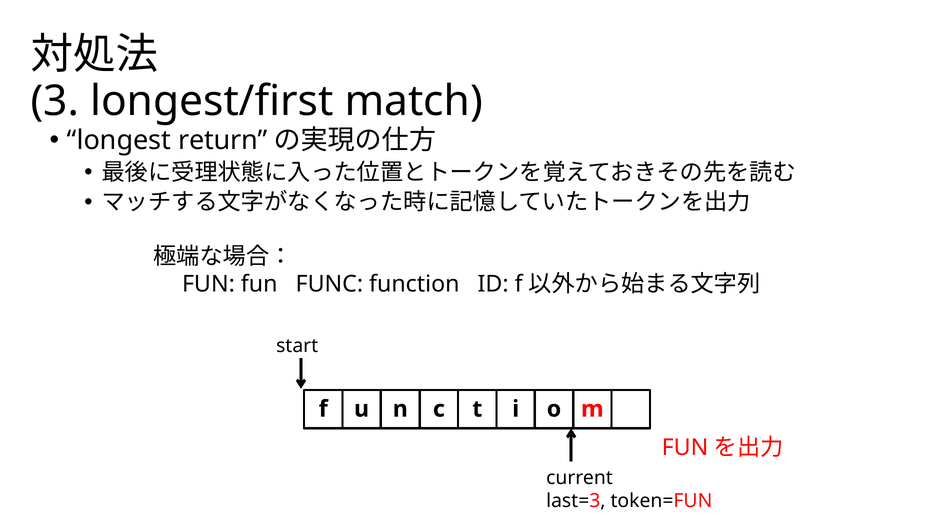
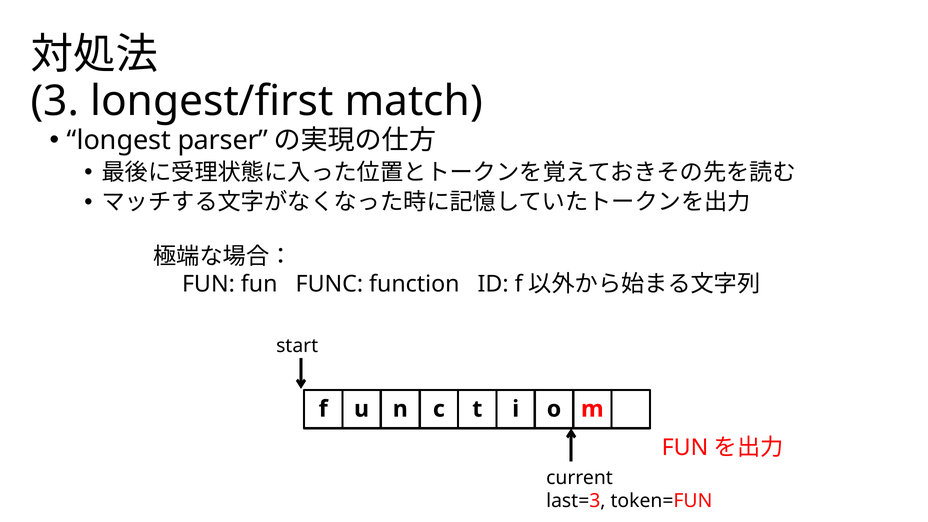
return: return -> parser
